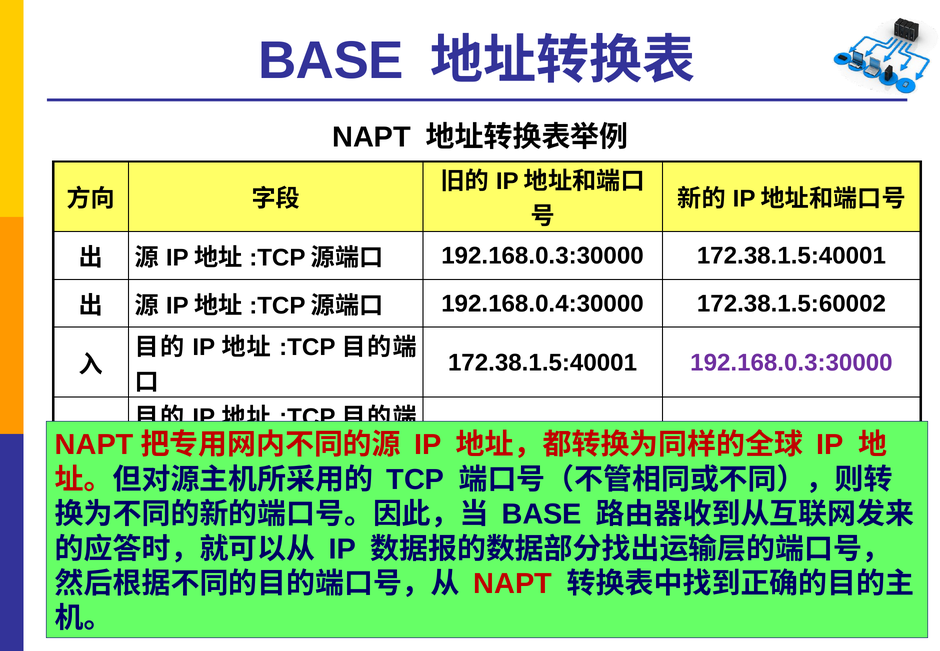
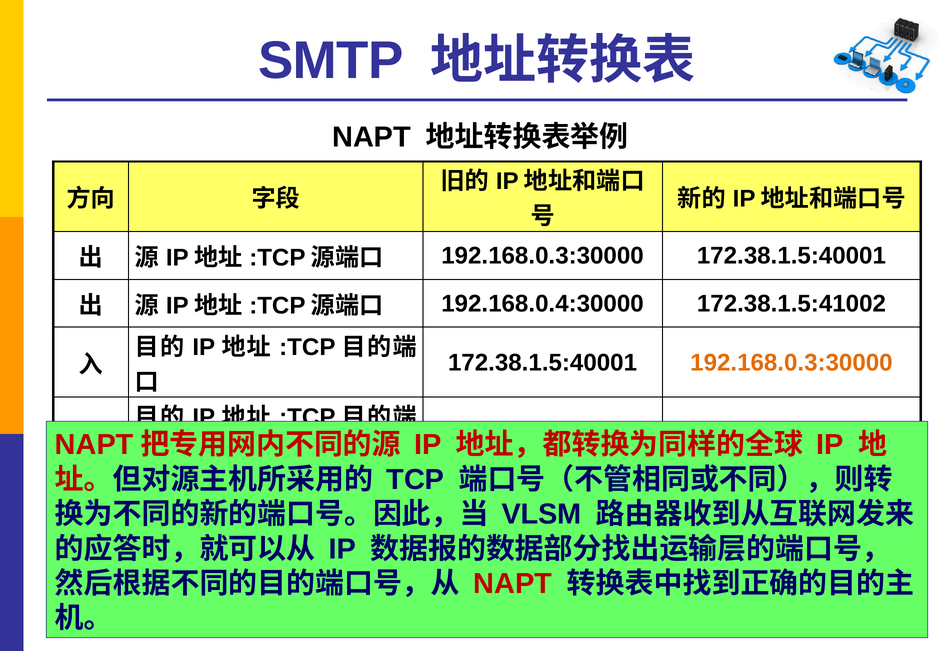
BASE at (331, 61): BASE -> SMTP
172.38.1.5:60002: 172.38.1.5:60002 -> 172.38.1.5:41002
192.168.0.3:30000 at (791, 362) colour: purple -> orange
BASE at (542, 514): BASE -> VLSM
